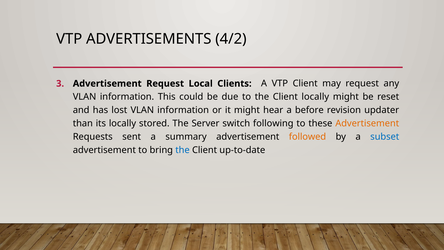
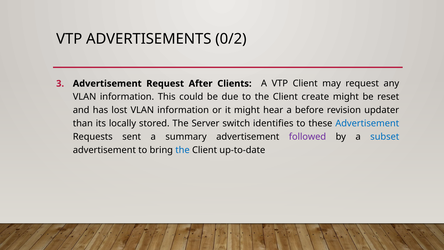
4/2: 4/2 -> 0/2
Local: Local -> After
Client locally: locally -> create
following: following -> identifies
Advertisement at (367, 123) colour: orange -> blue
followed colour: orange -> purple
